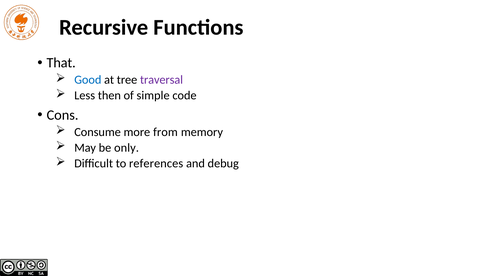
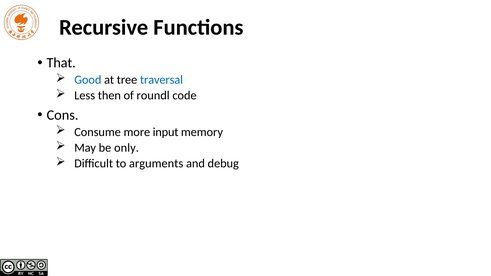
traversal colour: purple -> blue
simple: simple -> roundl
from: from -> input
references: references -> arguments
